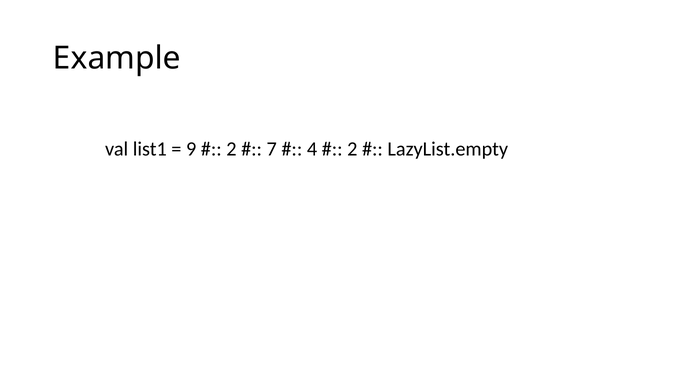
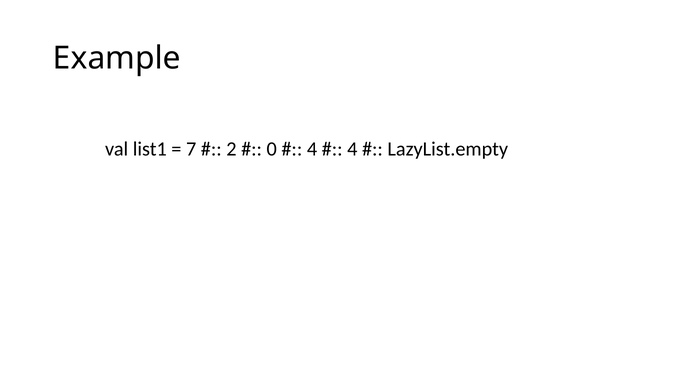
9: 9 -> 7
7: 7 -> 0
2 at (352, 149): 2 -> 4
